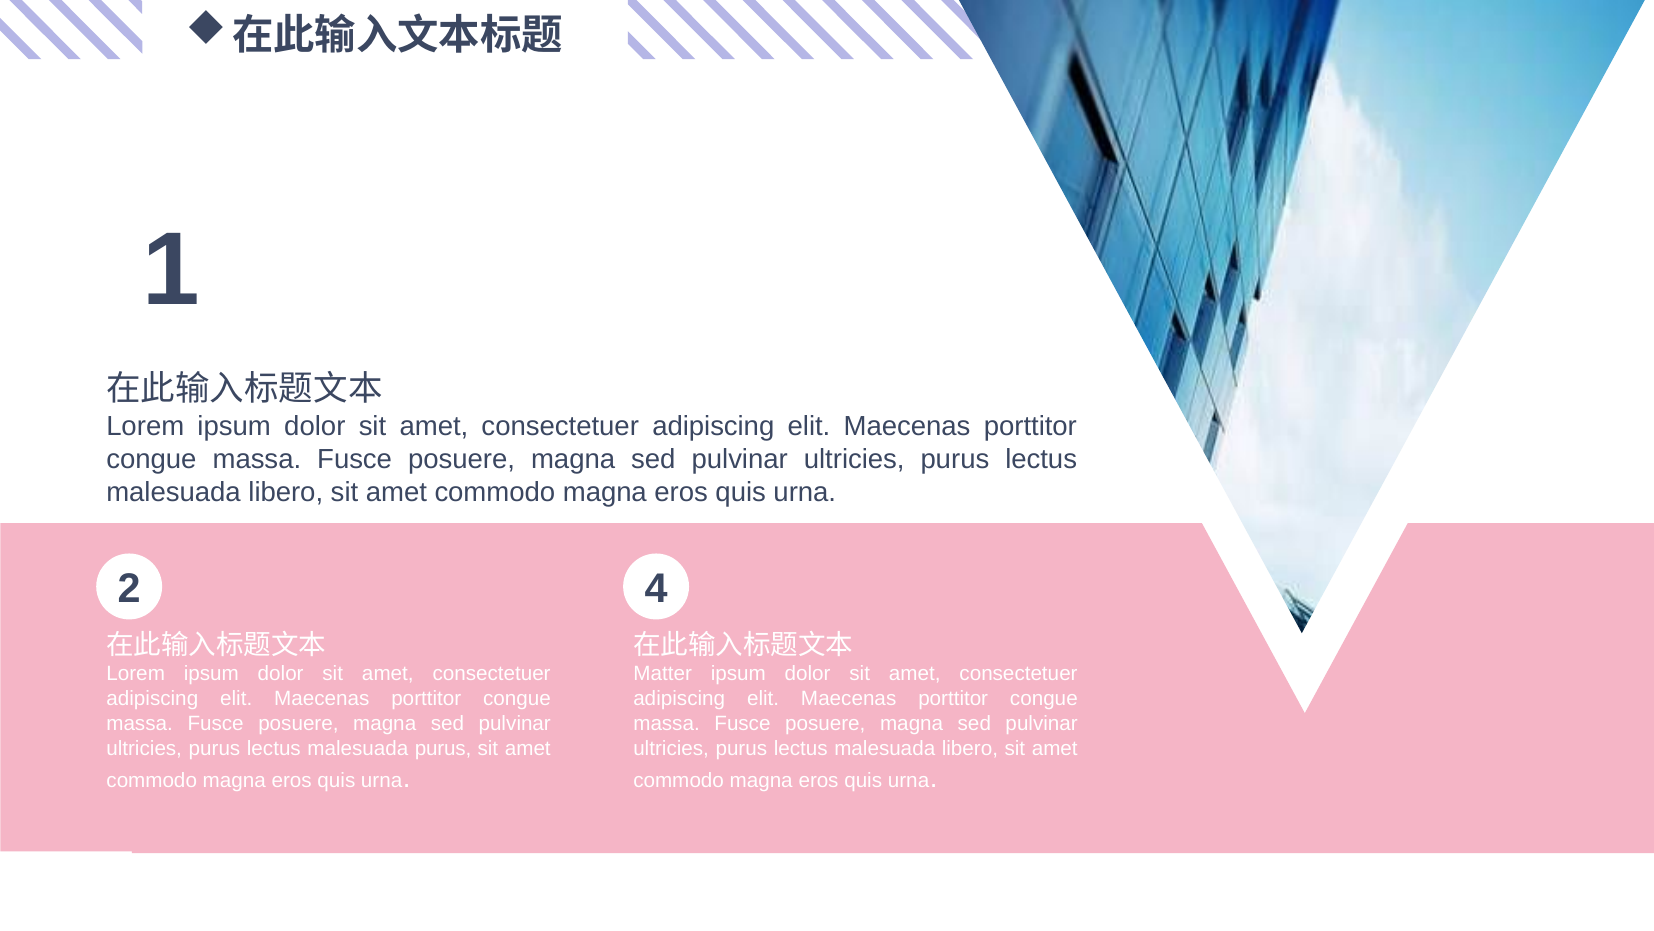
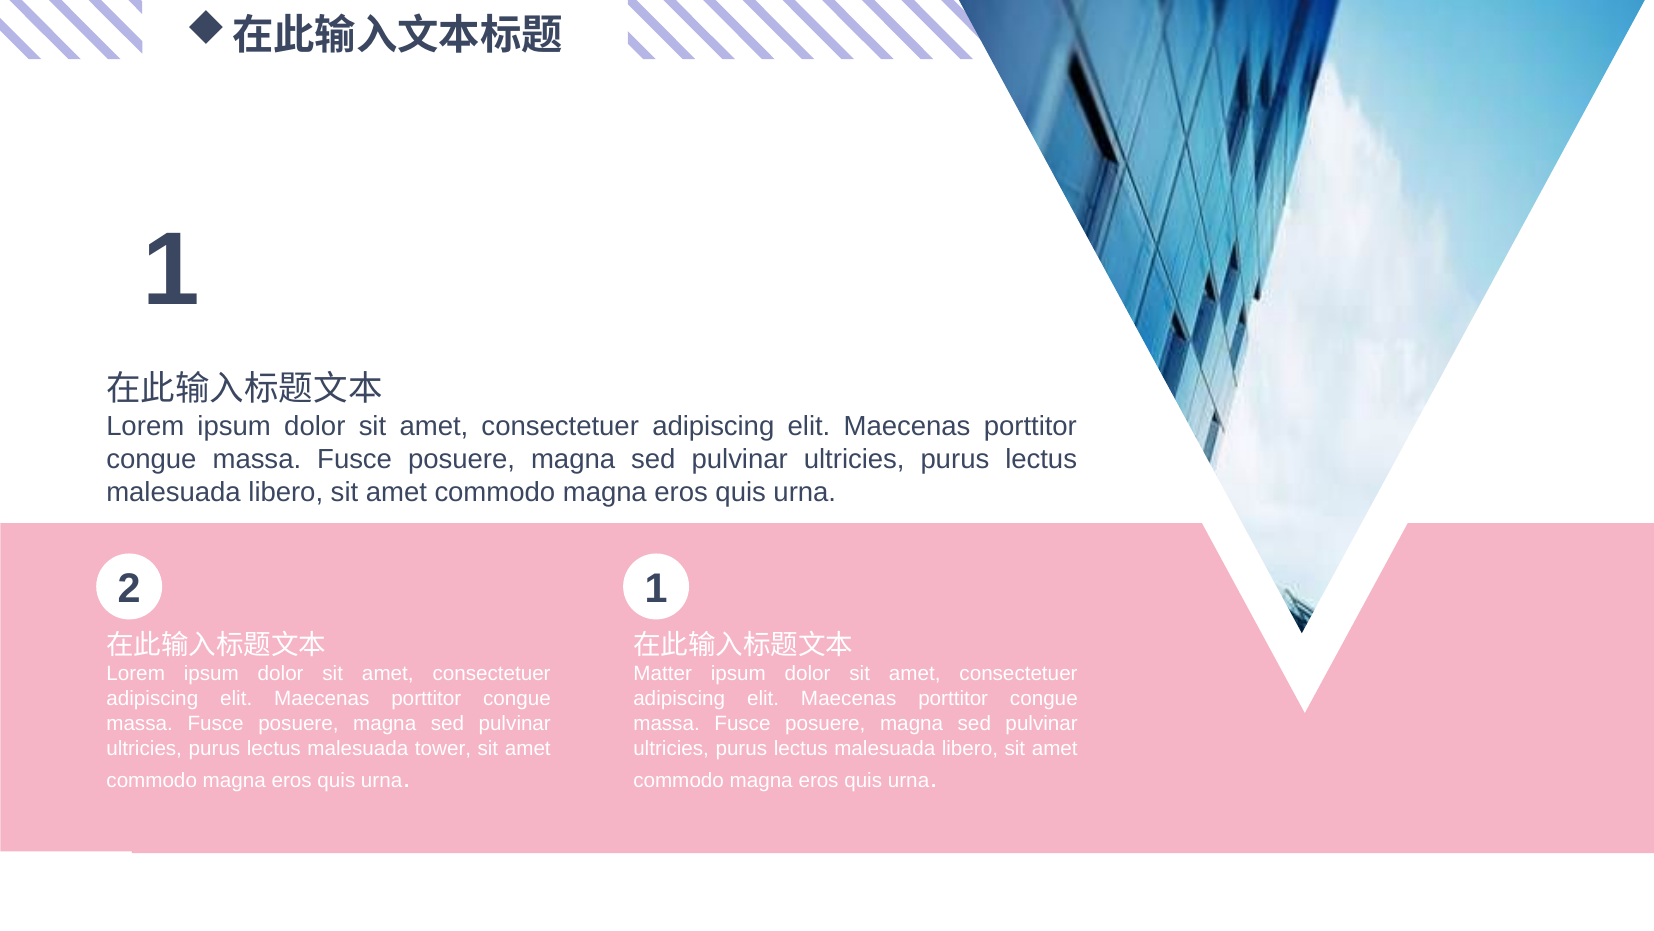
2 4: 4 -> 1
malesuada purus: purus -> tower
